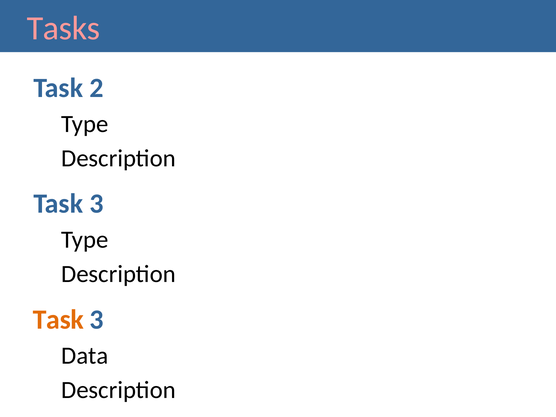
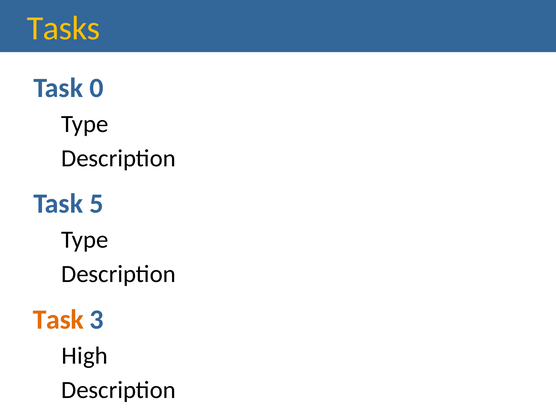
Tasks colour: pink -> yellow
2: 2 -> 0
3 at (96, 204): 3 -> 5
Data: Data -> High
